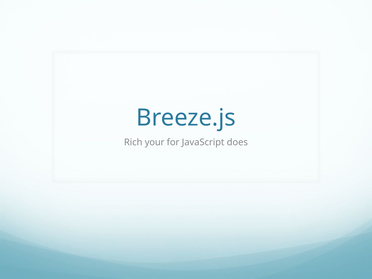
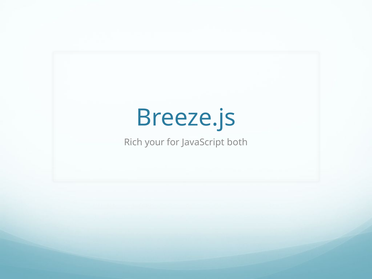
does: does -> both
